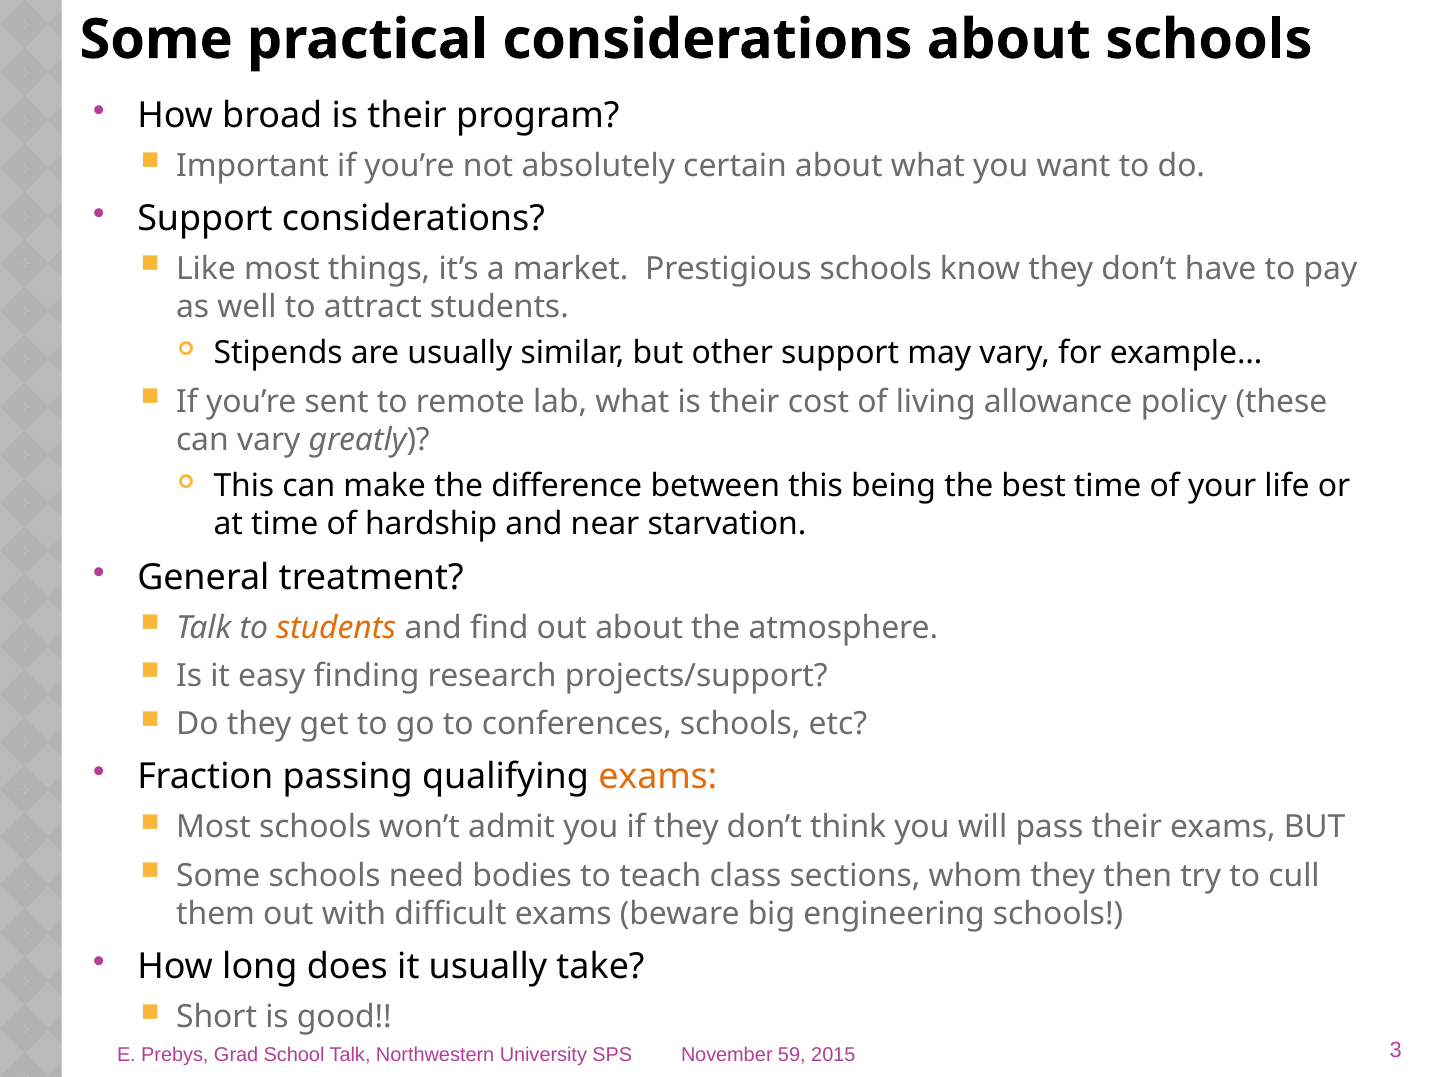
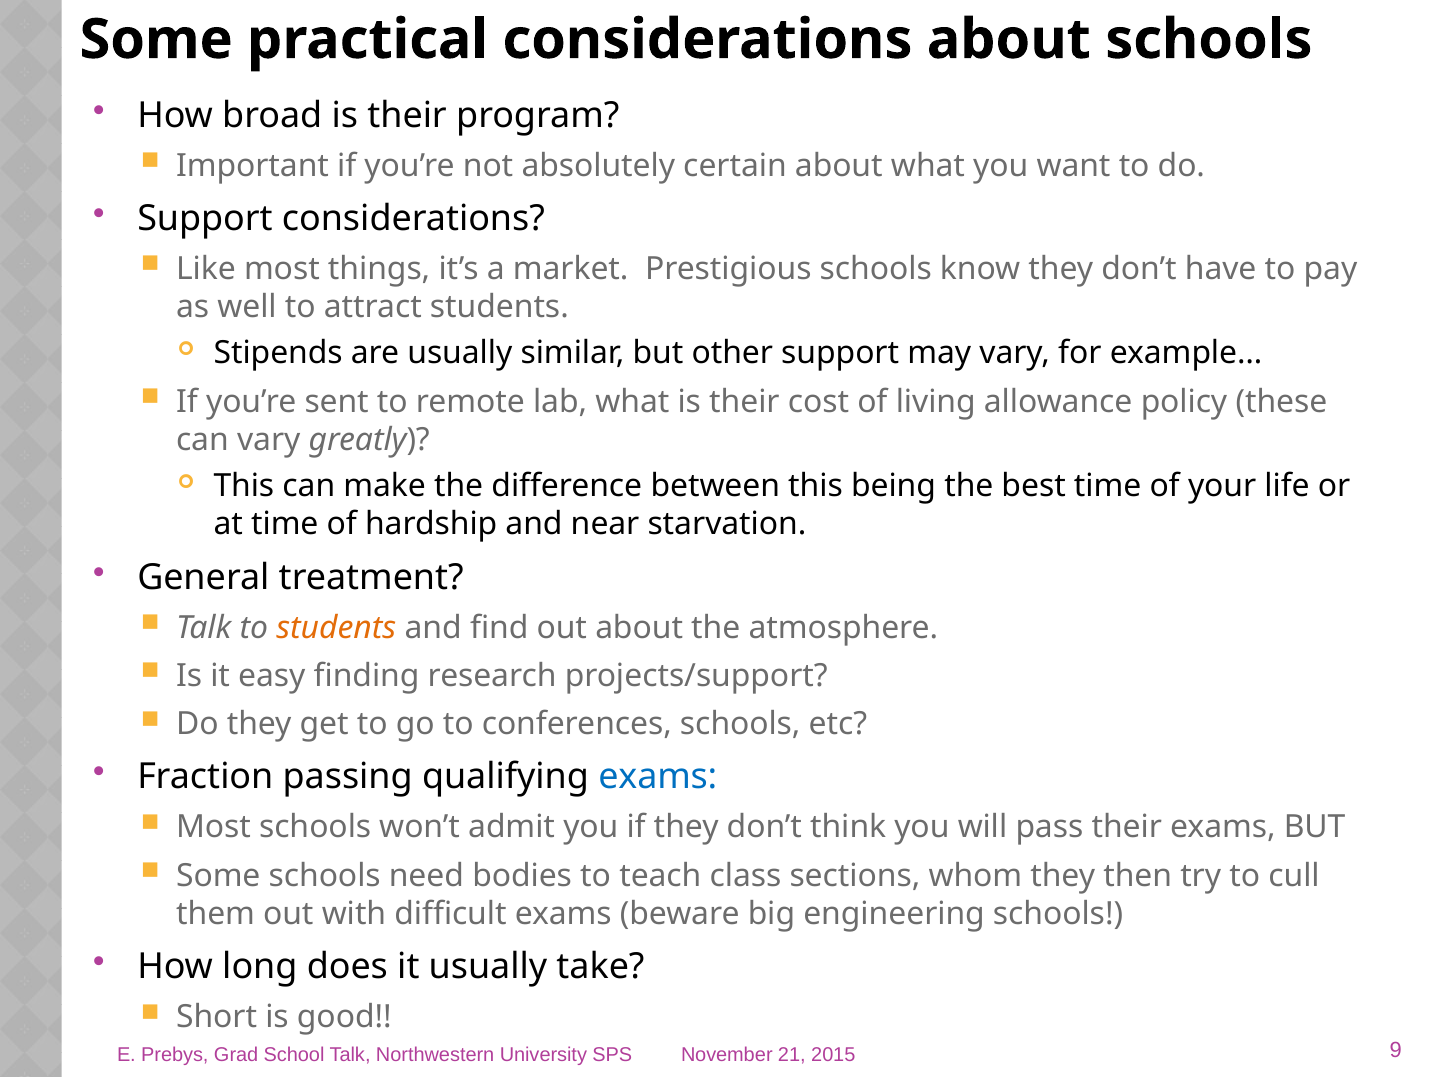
exams at (658, 777) colour: orange -> blue
59: 59 -> 21
3: 3 -> 9
